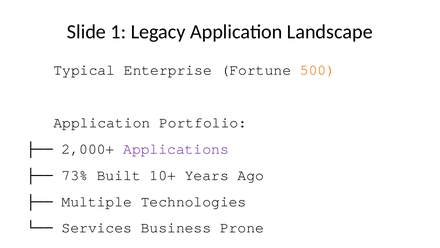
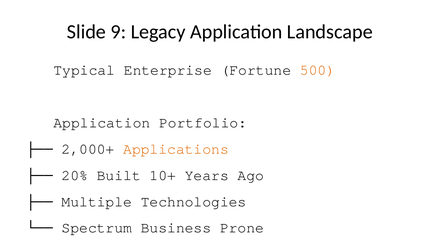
1: 1 -> 9
Applications colour: purple -> orange
73%: 73% -> 20%
Services: Services -> Spectrum
